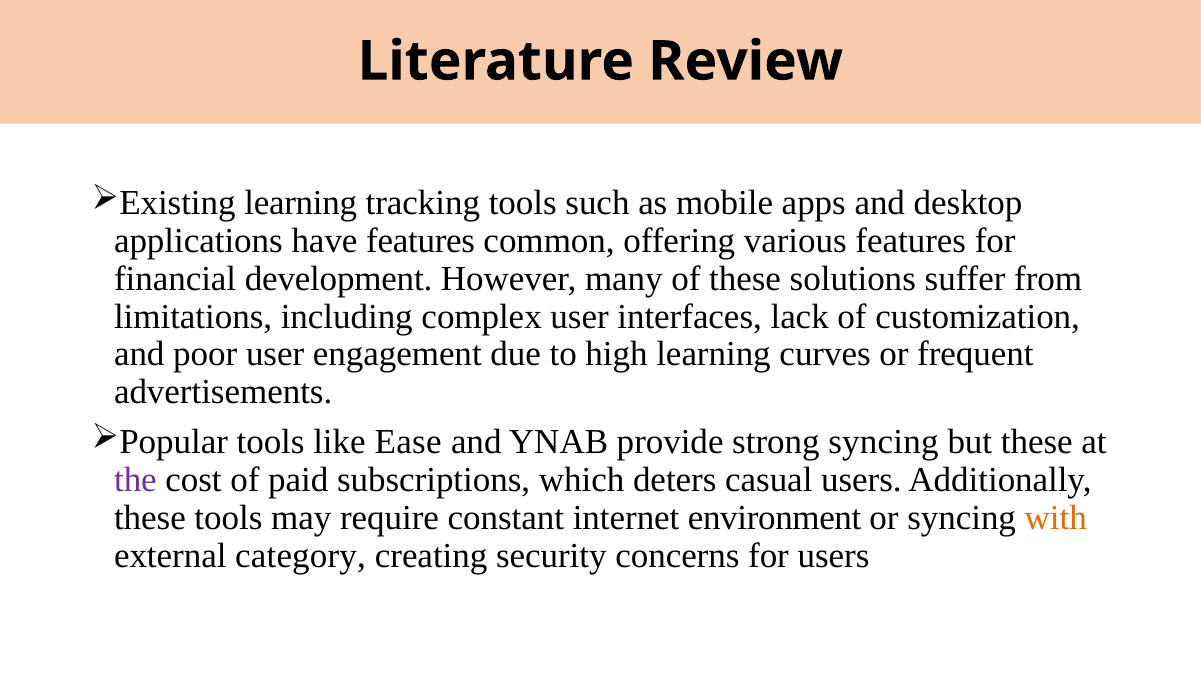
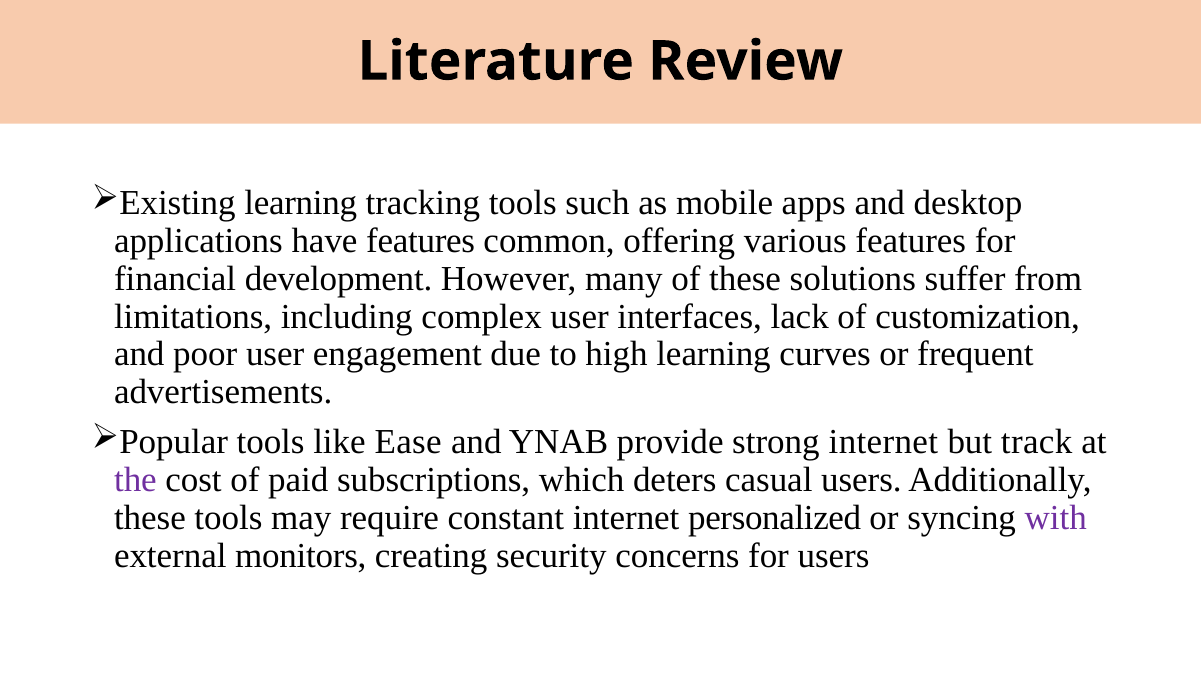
strong syncing: syncing -> internet
but these: these -> track
environment: environment -> personalized
with colour: orange -> purple
category: category -> monitors
